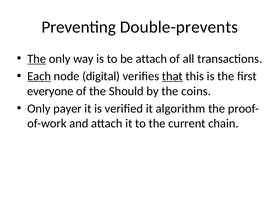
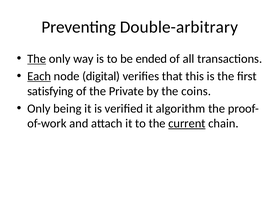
Double-prevents: Double-prevents -> Double-arbitrary
be attach: attach -> ended
that underline: present -> none
everyone: everyone -> satisfying
Should: Should -> Private
payer: payer -> being
current underline: none -> present
